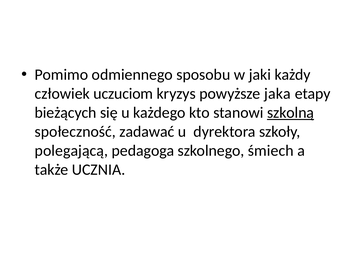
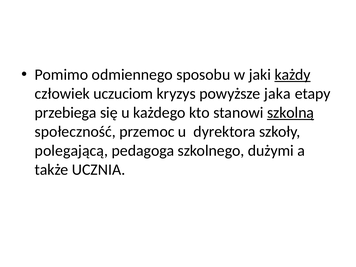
każdy underline: none -> present
bieżących: bieżących -> przebiega
zadawać: zadawać -> przemoc
śmiech: śmiech -> dużymi
